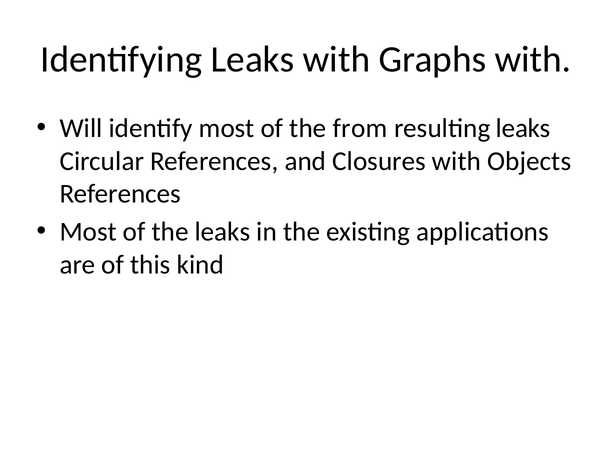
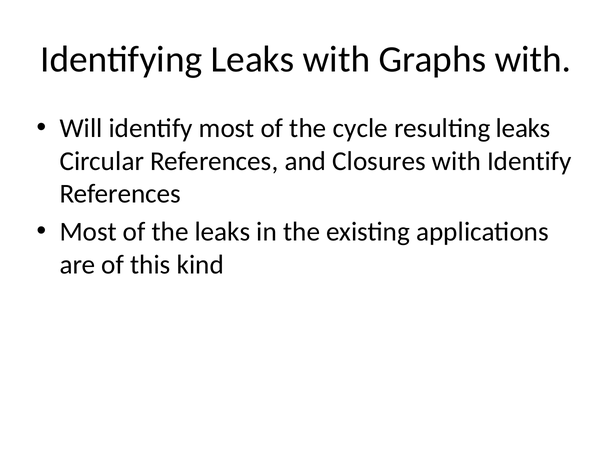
from: from -> cycle
with Objects: Objects -> Identify
